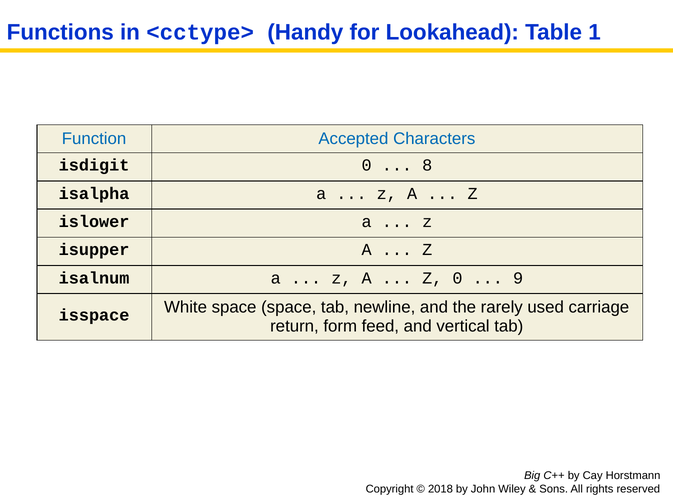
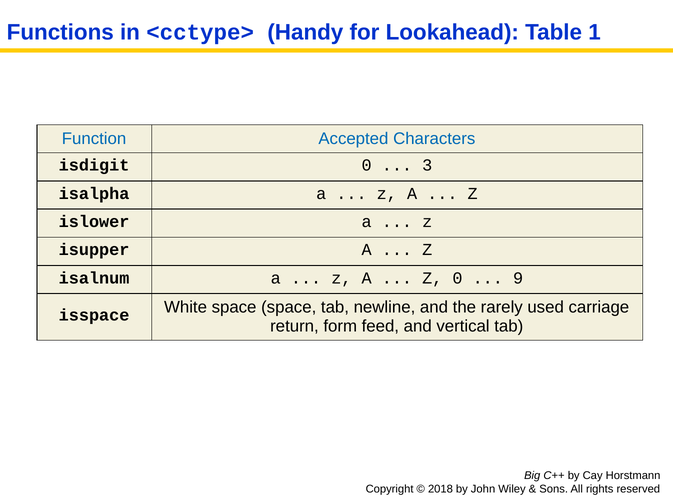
8: 8 -> 3
